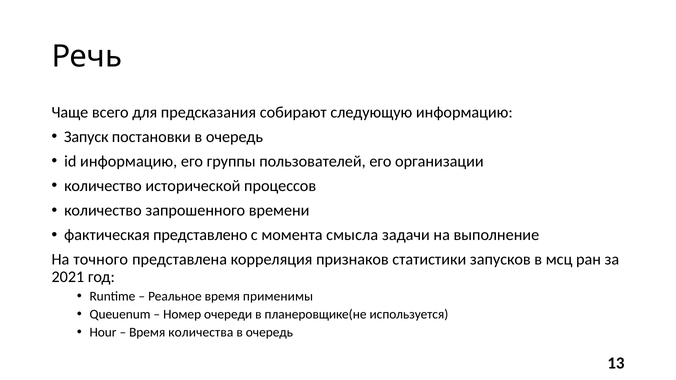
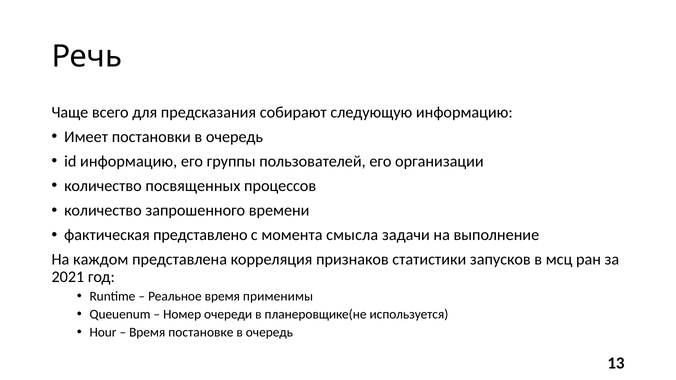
Запуск: Запуск -> Имеет
исторической: исторической -> посвященных
точного: точного -> каждом
количества: количества -> постановке
